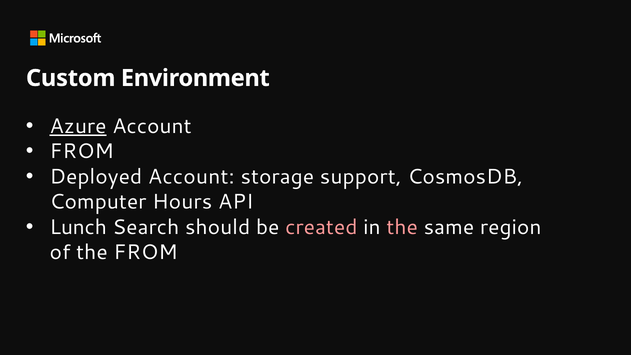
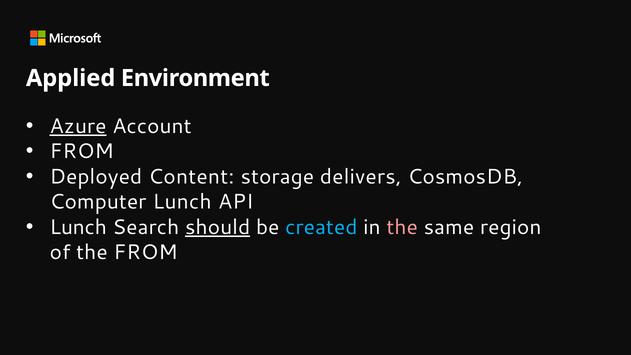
Custom: Custom -> Applied
Deployed Account: Account -> Content
support: support -> delivers
Computer Hours: Hours -> Lunch
should underline: none -> present
created colour: pink -> light blue
